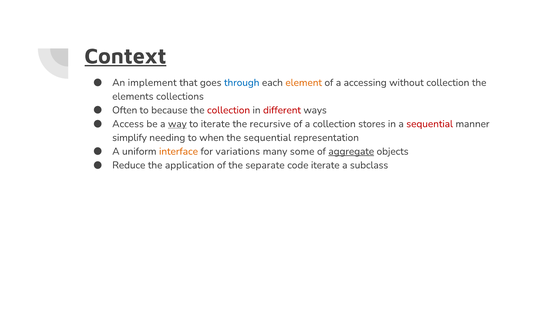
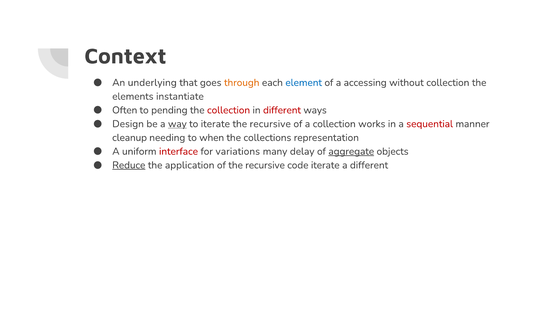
Context underline: present -> none
implement: implement -> underlying
through colour: blue -> orange
element colour: orange -> blue
collections: collections -> instantiate
because: because -> pending
Access: Access -> Design
stores: stores -> works
simplify: simplify -> cleanup
the sequential: sequential -> collections
interface colour: orange -> red
some: some -> delay
Reduce underline: none -> present
of the separate: separate -> recursive
a subclass: subclass -> different
